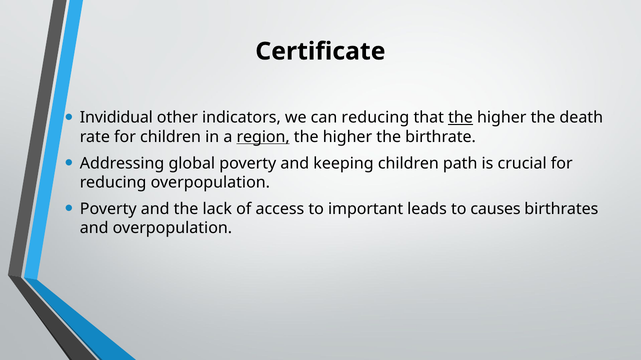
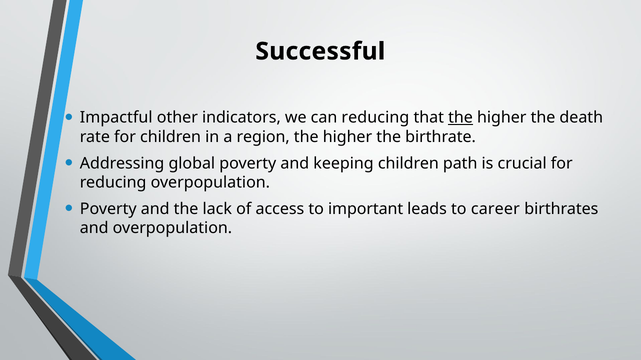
Certificate: Certificate -> Successful
Invididual: Invididual -> Impactful
region underline: present -> none
causes: causes -> career
